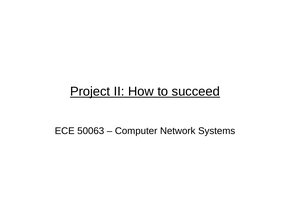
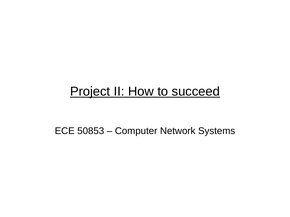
50063: 50063 -> 50853
